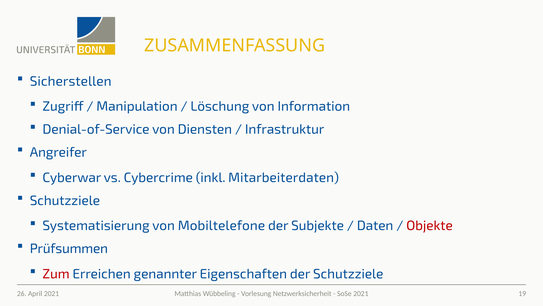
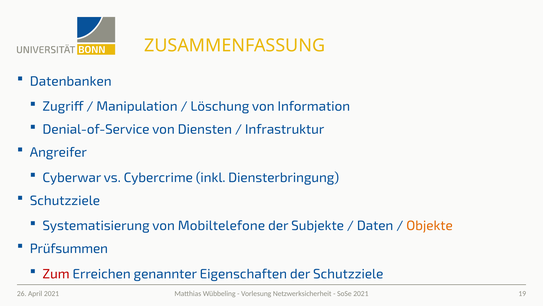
Sicherstellen: Sicherstellen -> Datenbanken
Mitarbeiterdaten: Mitarbeiterdaten -> Diensterbringung
Objekte colour: red -> orange
